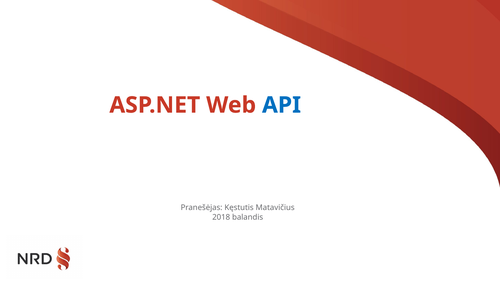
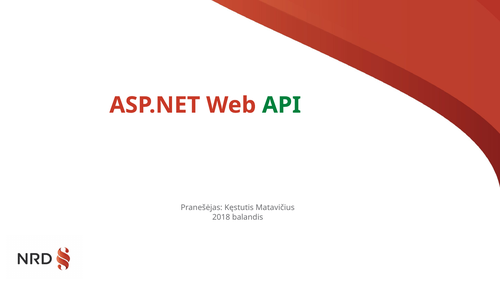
API colour: blue -> green
